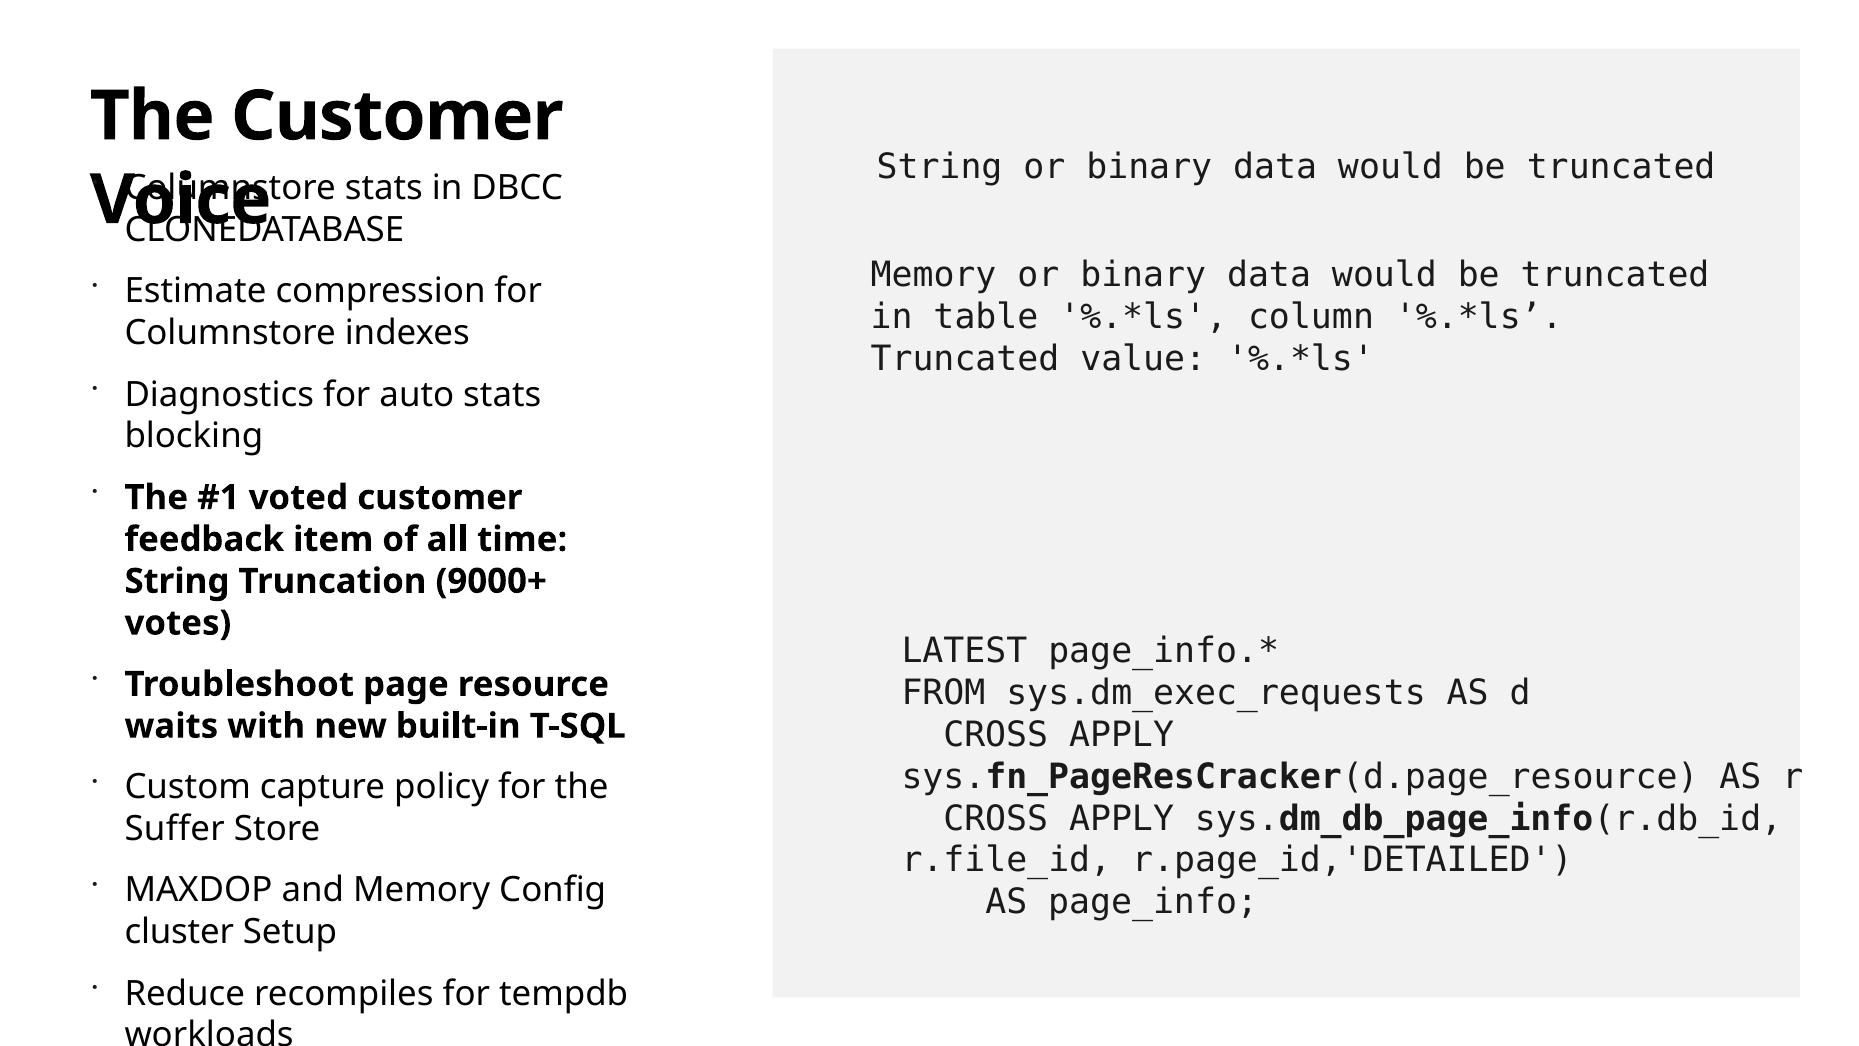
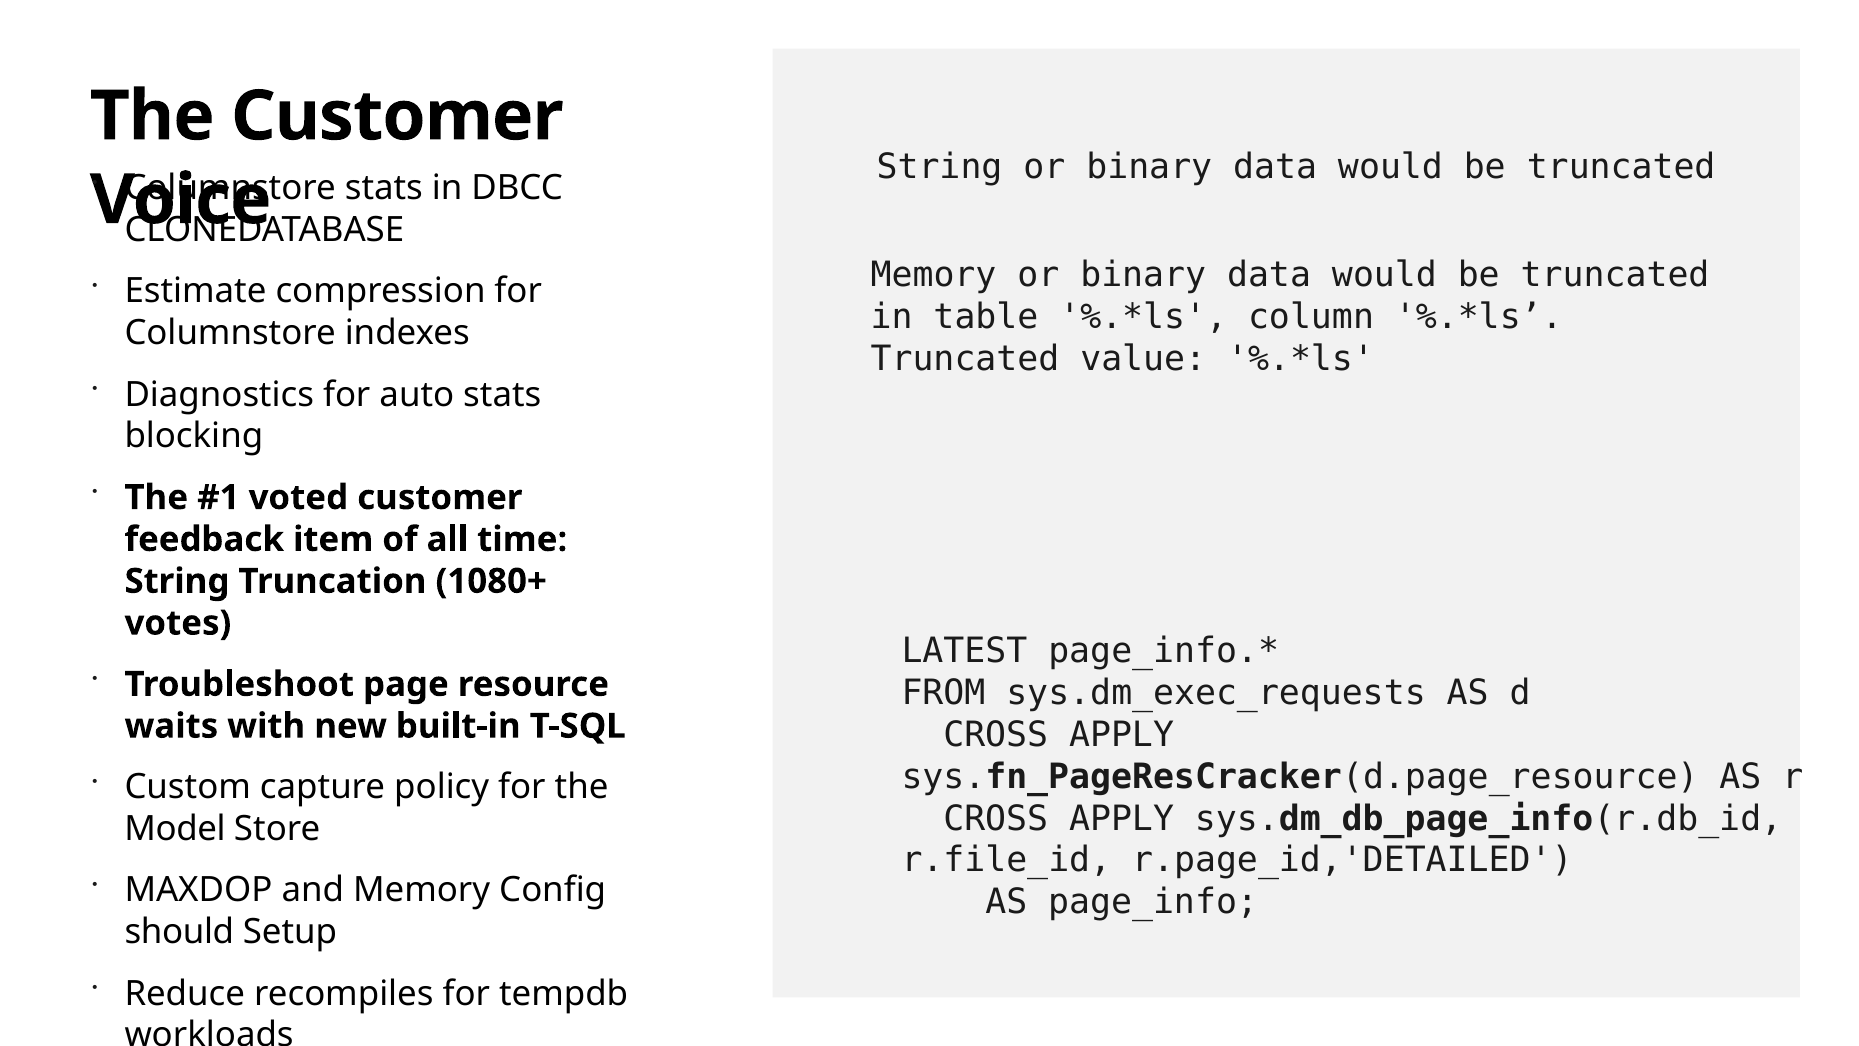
9000+: 9000+ -> 1080+
Suffer: Suffer -> Model
cluster: cluster -> should
